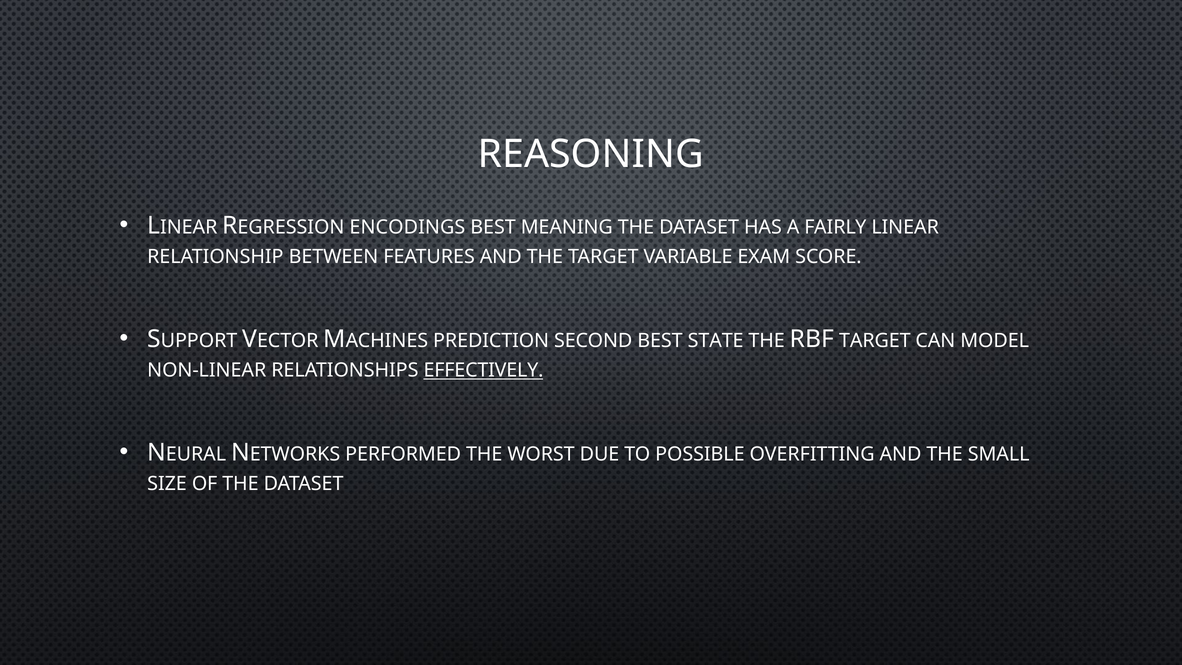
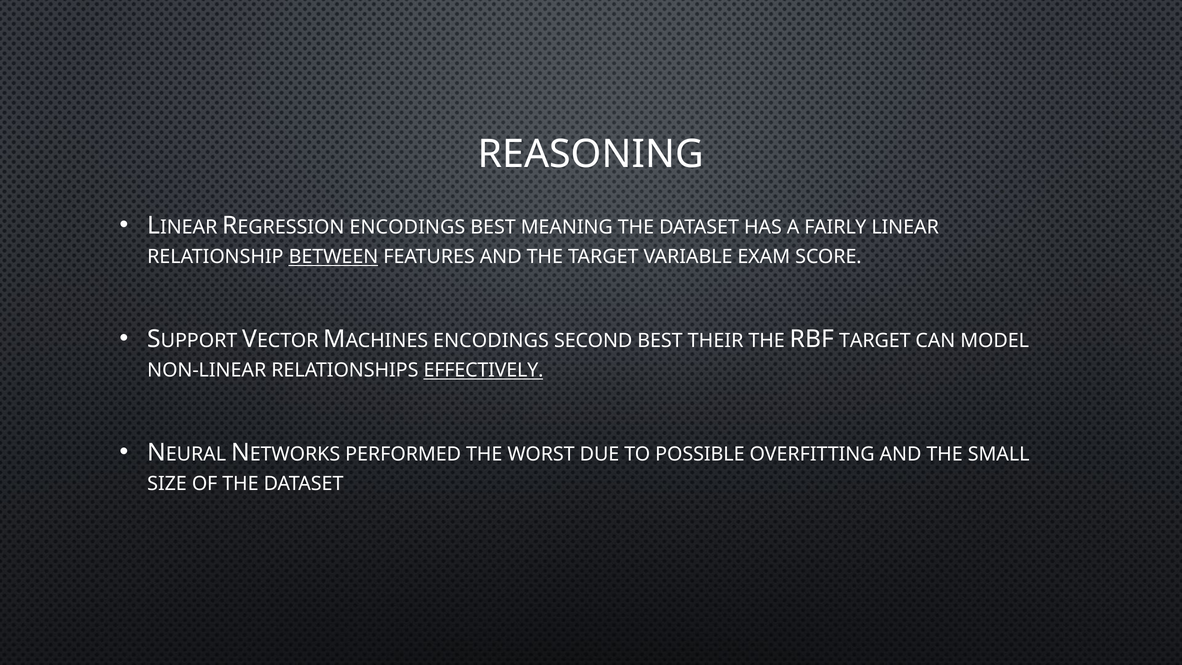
BETWEEN underline: none -> present
PREDICTION at (491, 341): PREDICTION -> ENCODINGS
STATE: STATE -> THEIR
